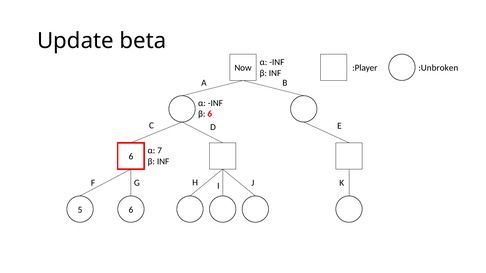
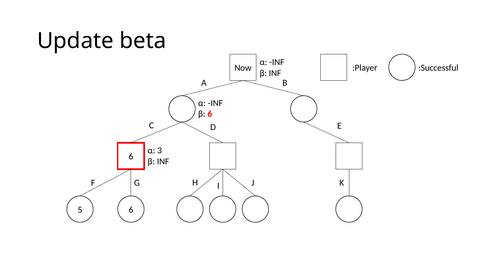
:Unbroken: :Unbroken -> :Successful
7: 7 -> 3
